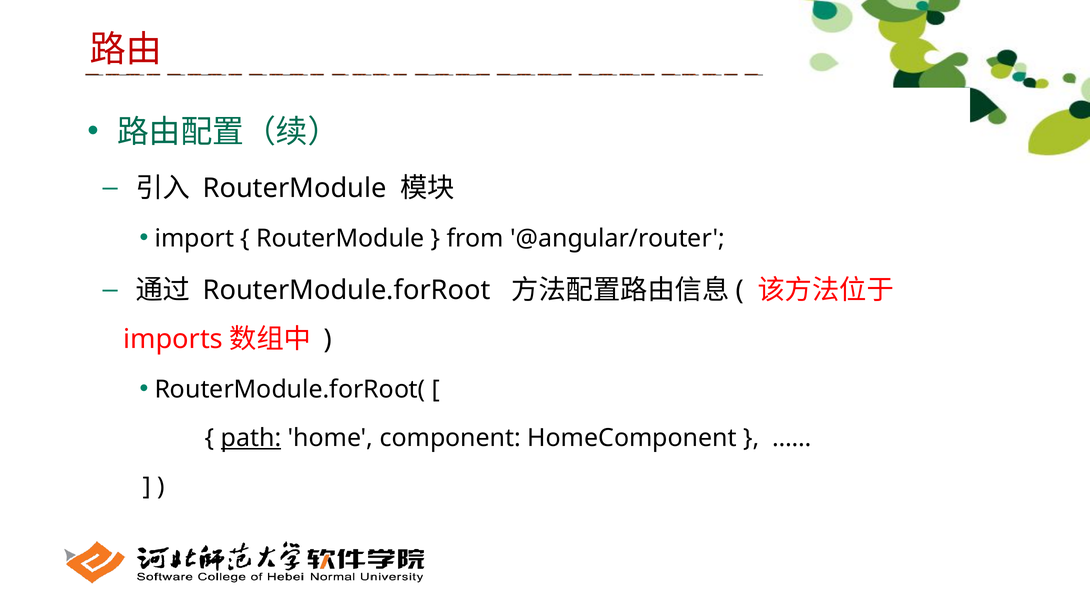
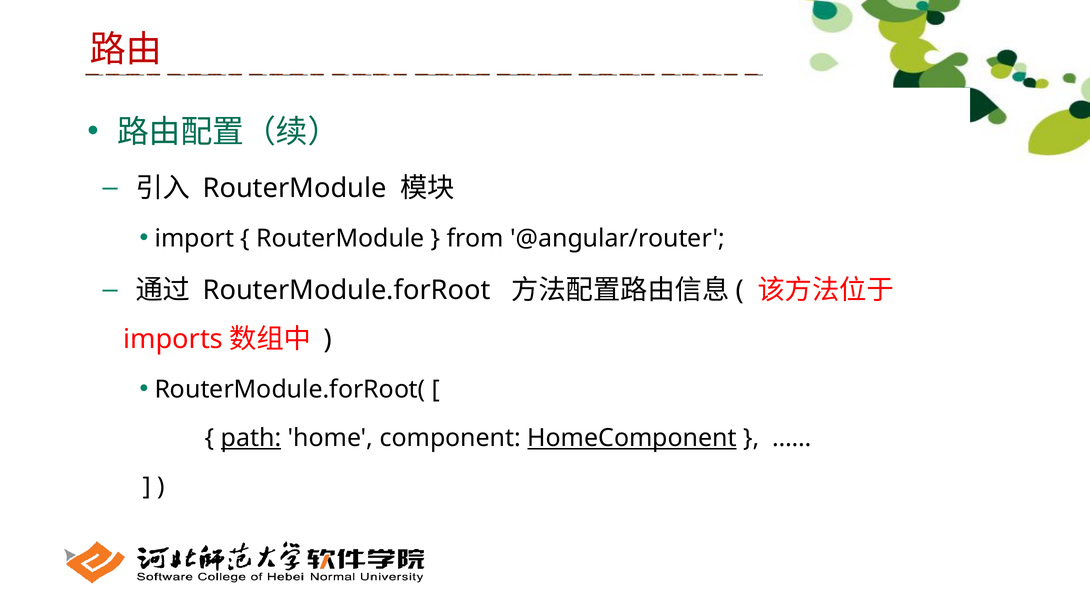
HomeComponent underline: none -> present
